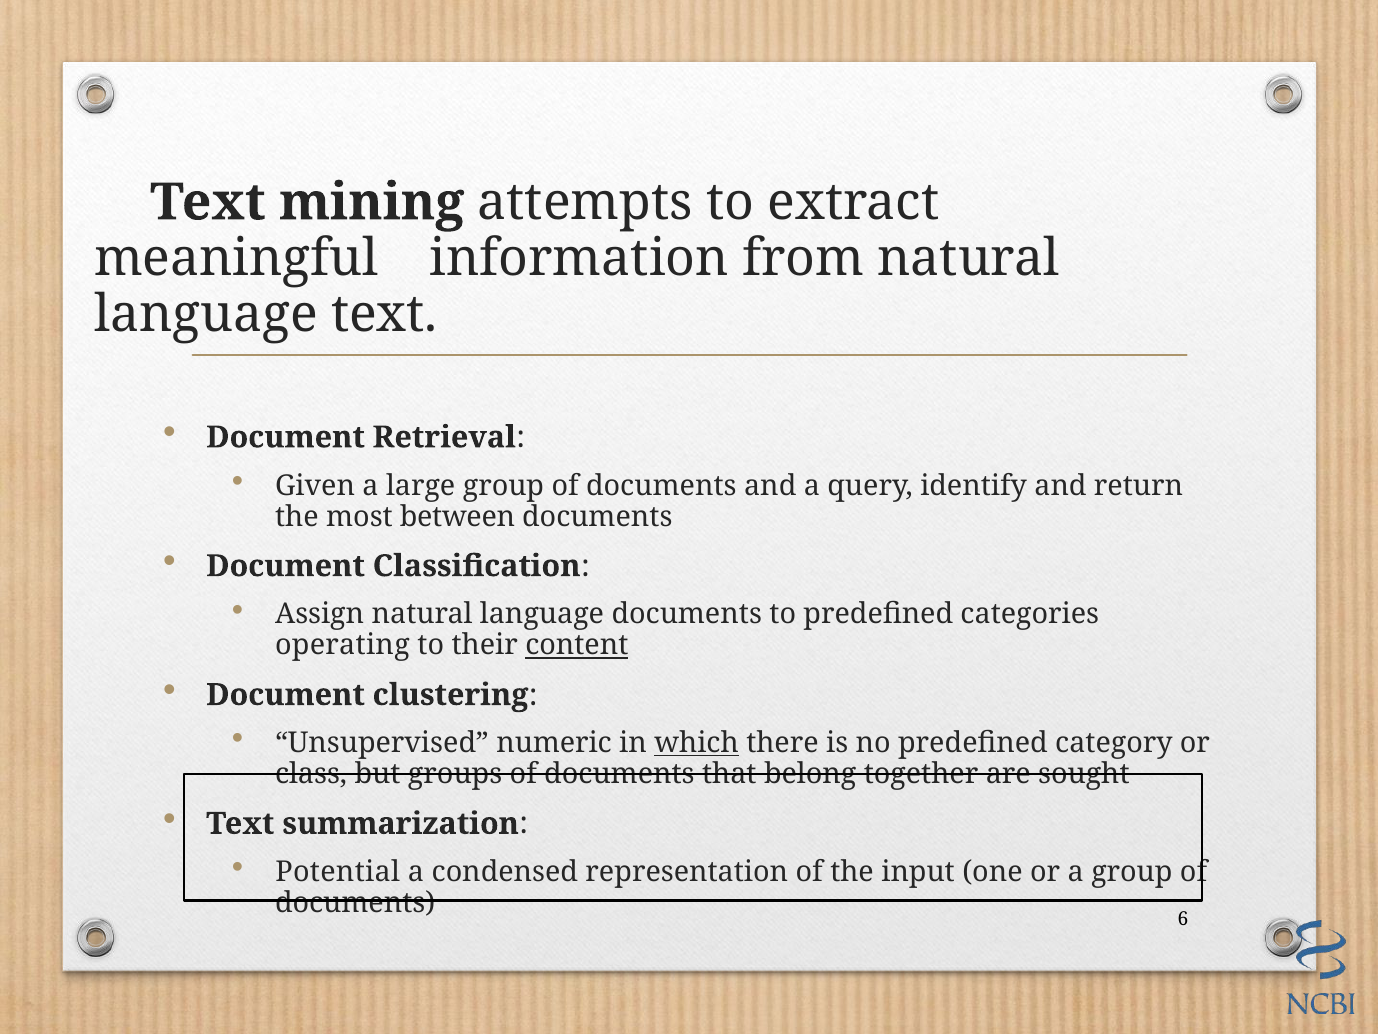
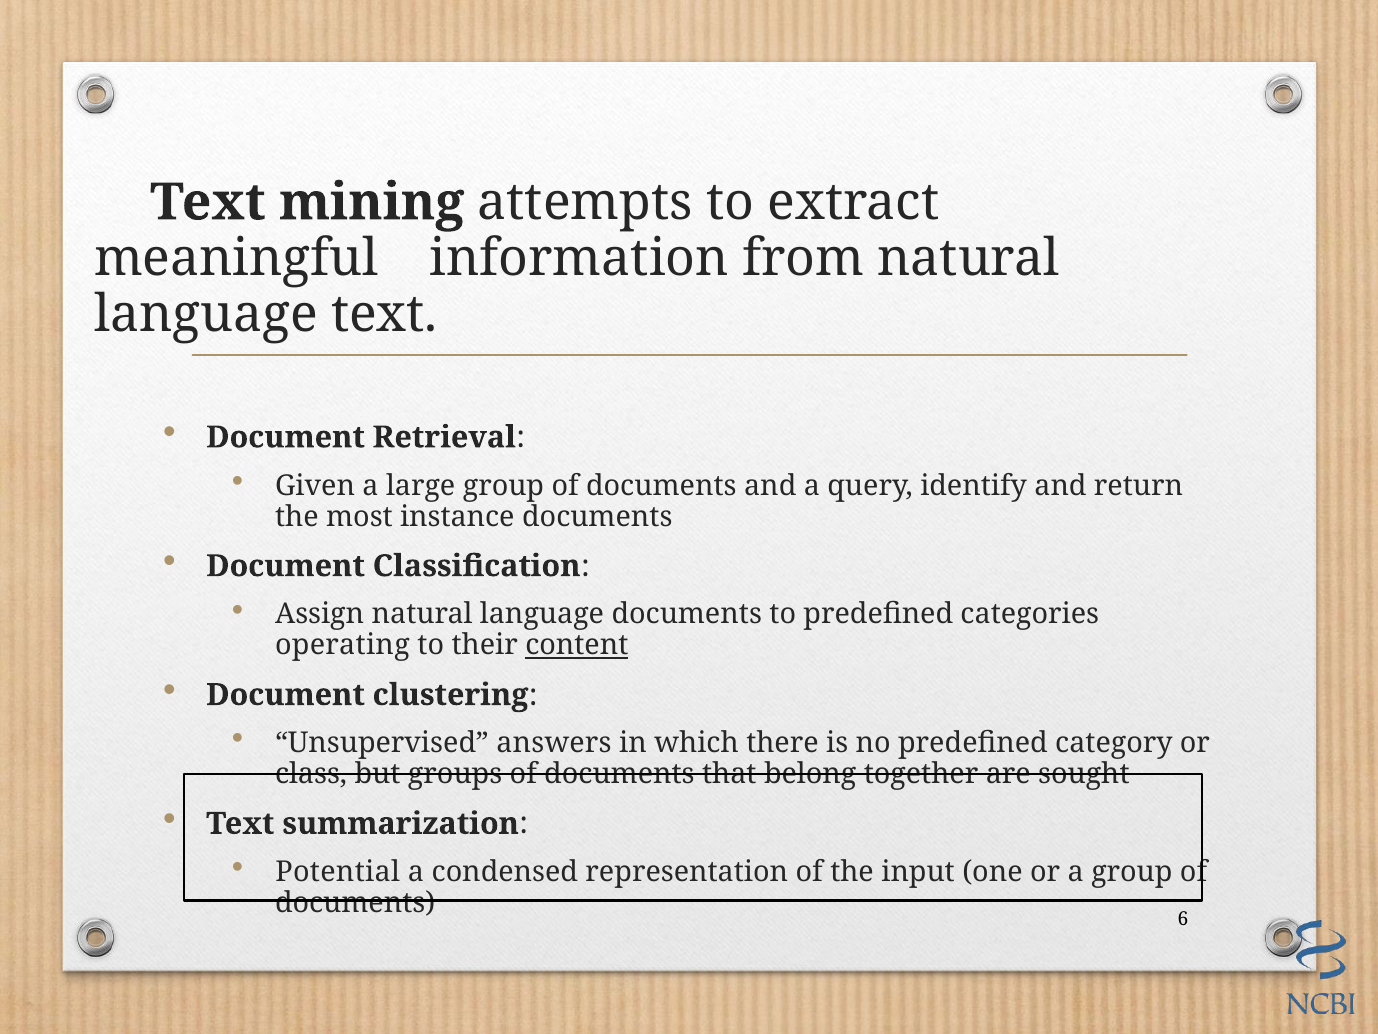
between: between -> instance
numeric: numeric -> answers
which underline: present -> none
